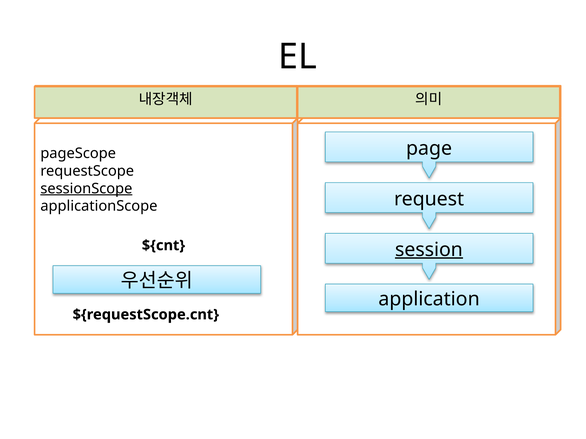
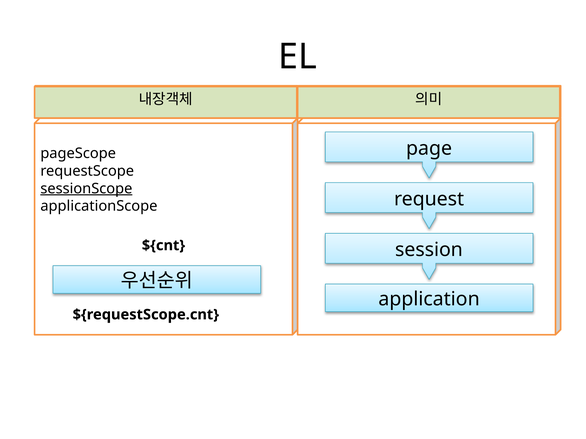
session underline: present -> none
